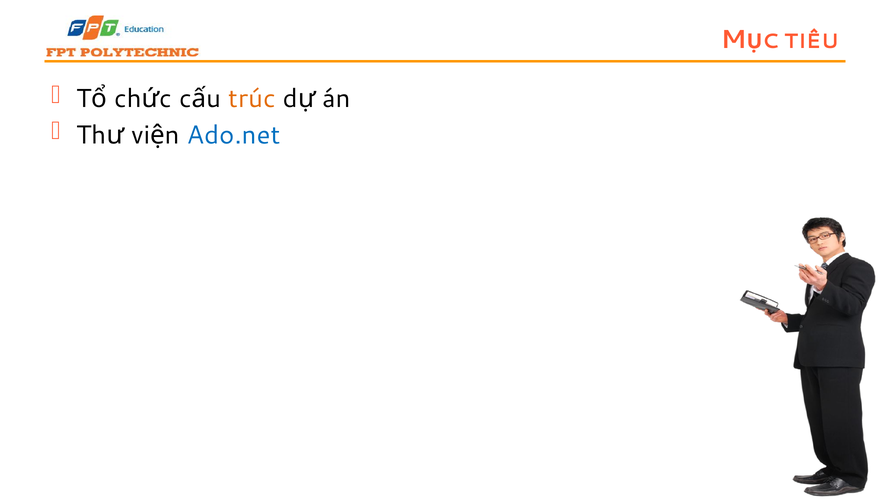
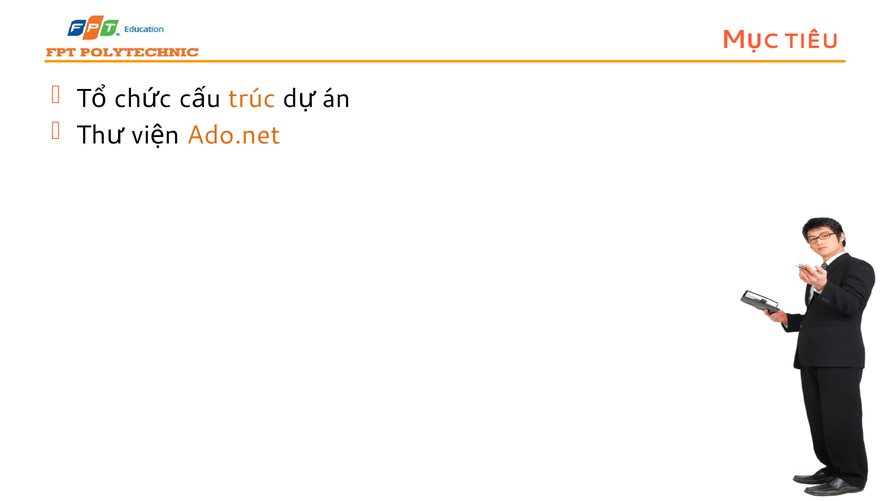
Ado.net colour: blue -> orange
